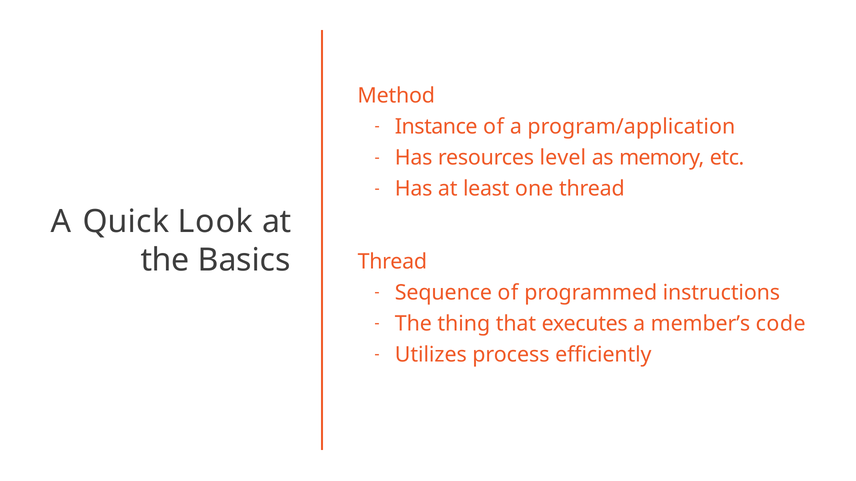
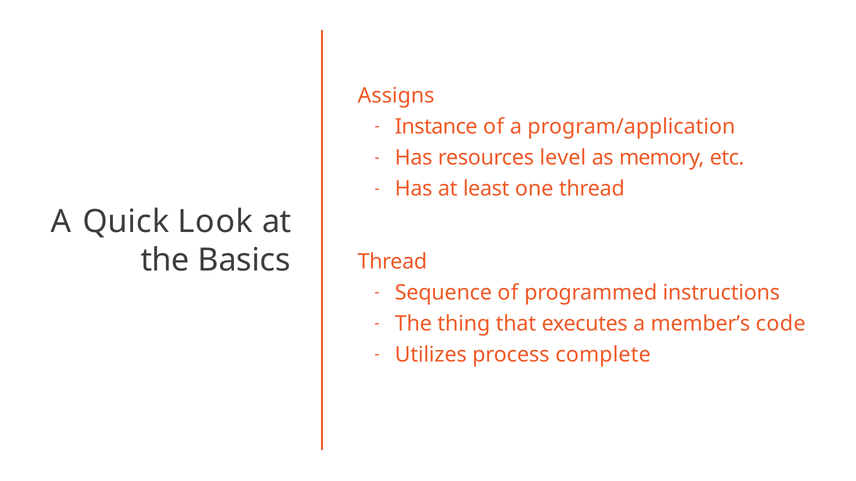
Method: Method -> Assigns
efficiently: efficiently -> complete
